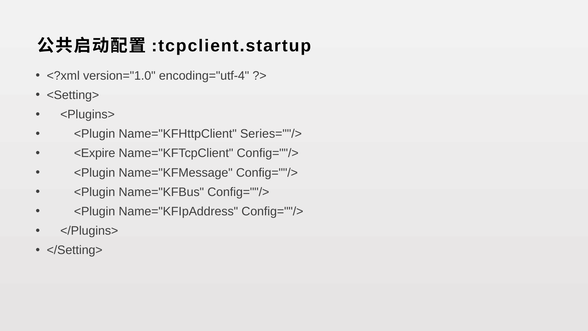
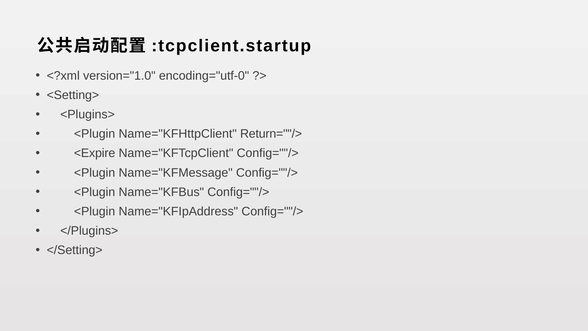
encoding="utf-4: encoding="utf-4 -> encoding="utf-0
Series=""/>: Series=""/> -> Return=""/>
